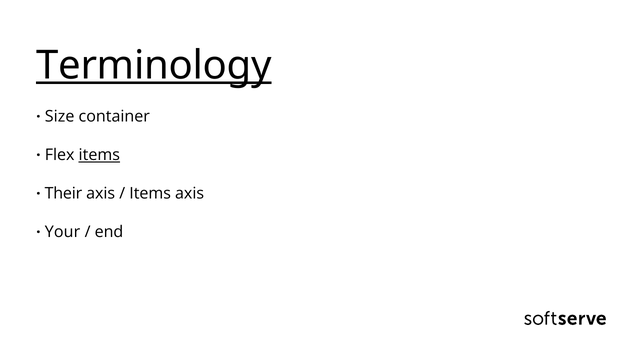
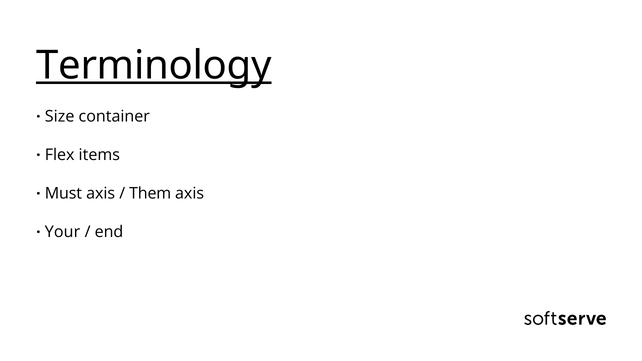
items at (99, 155) underline: present -> none
Their: Their -> Must
Items at (150, 194): Items -> Them
